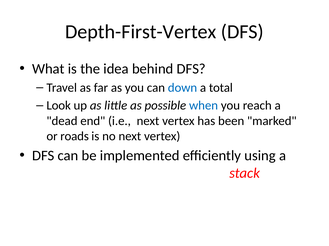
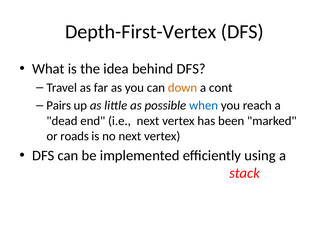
down colour: blue -> orange
total: total -> cont
Look: Look -> Pairs
